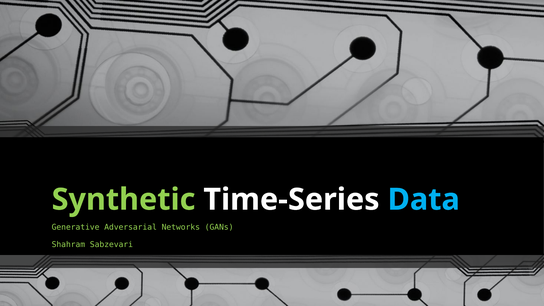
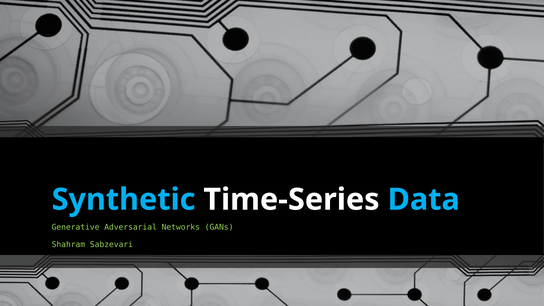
Synthetic colour: light green -> light blue
